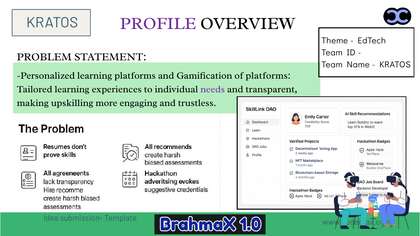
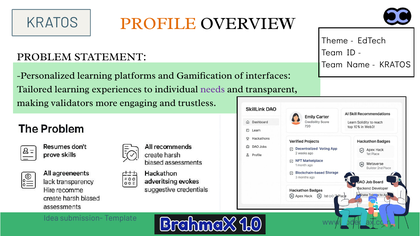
PROFILE colour: purple -> orange
of platforms: platforms -> interfaces
upskilling: upskilling -> validators
